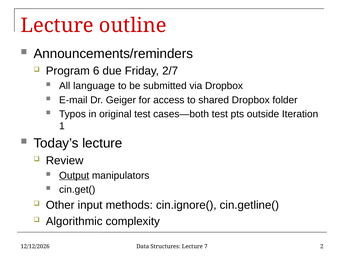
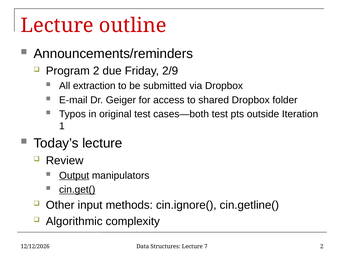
Program 6: 6 -> 2
2/7: 2/7 -> 2/9
language: language -> extraction
cin.get( underline: none -> present
